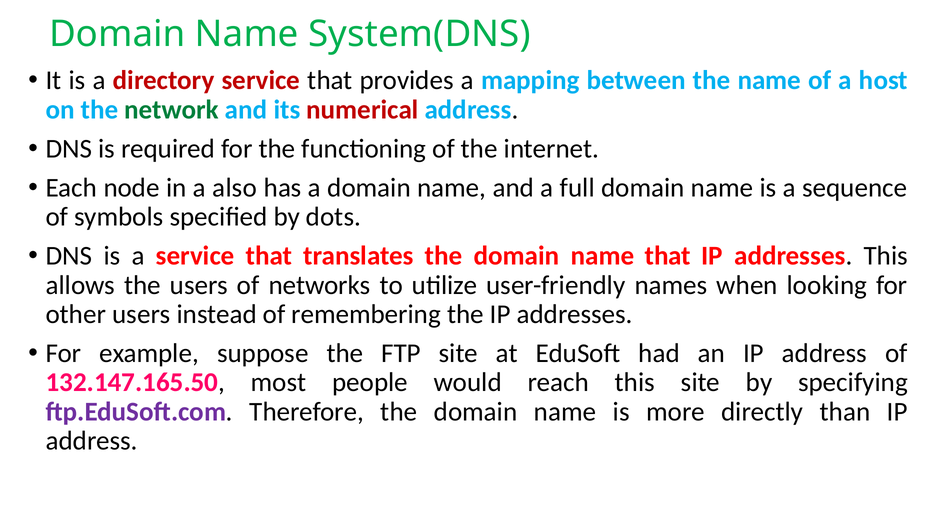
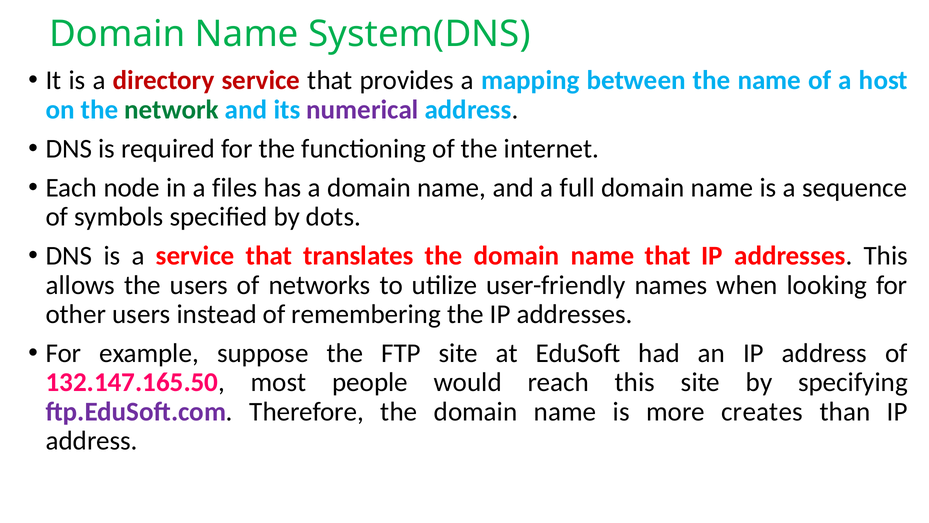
numerical colour: red -> purple
also: also -> files
directly: directly -> creates
